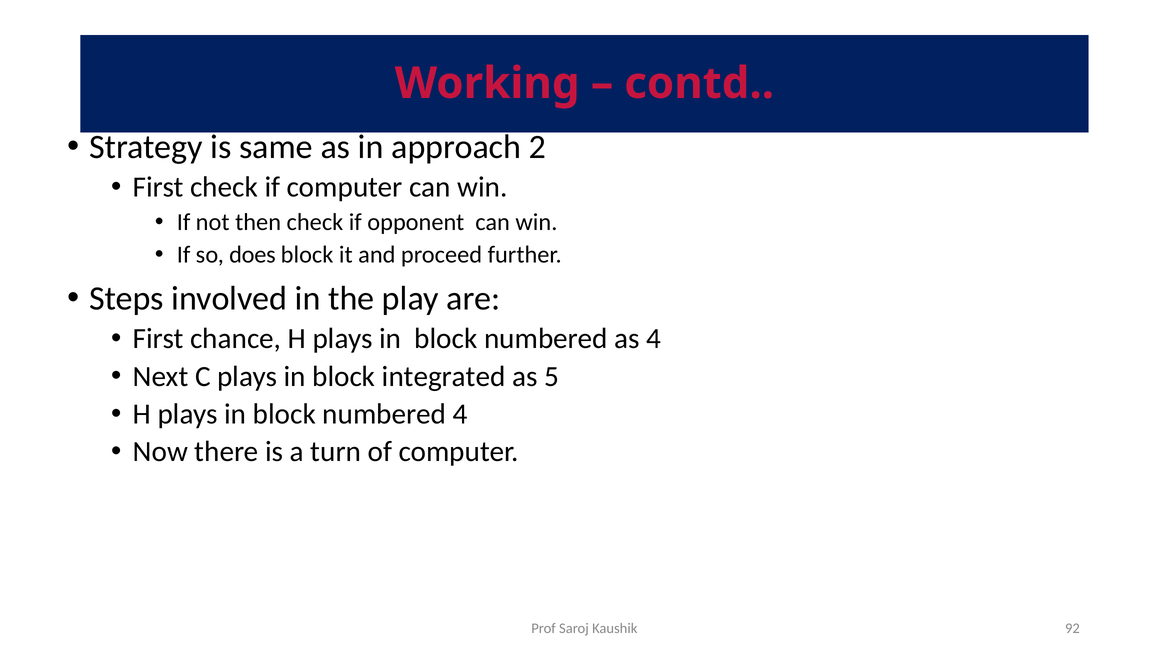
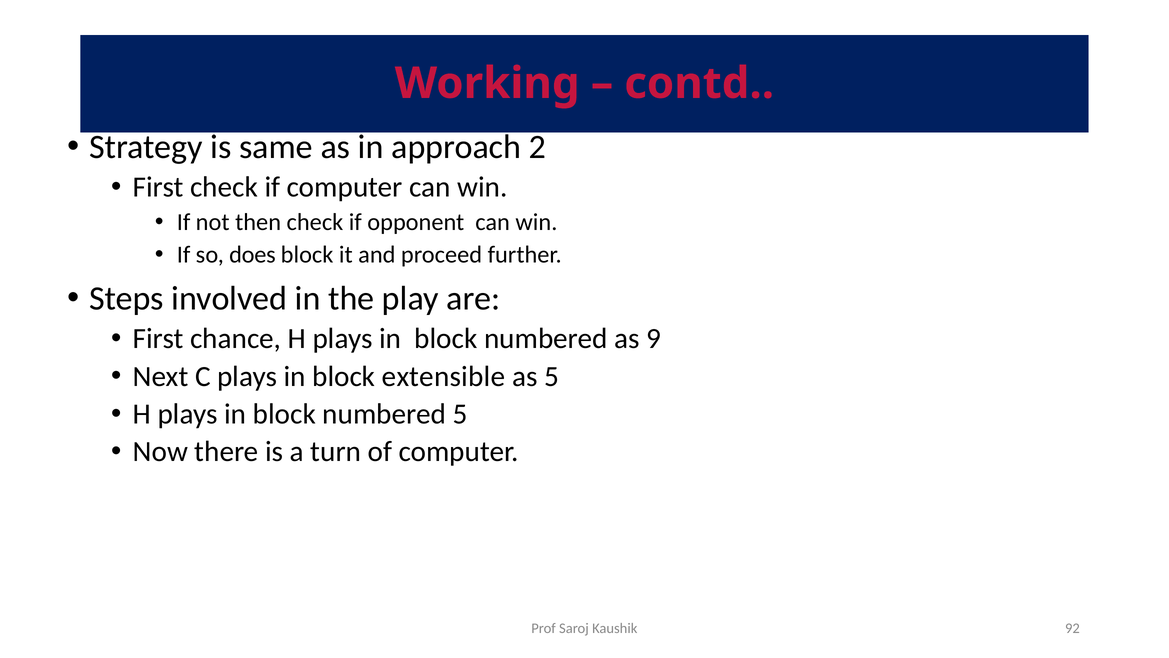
as 4: 4 -> 9
integrated: integrated -> extensible
numbered 4: 4 -> 5
